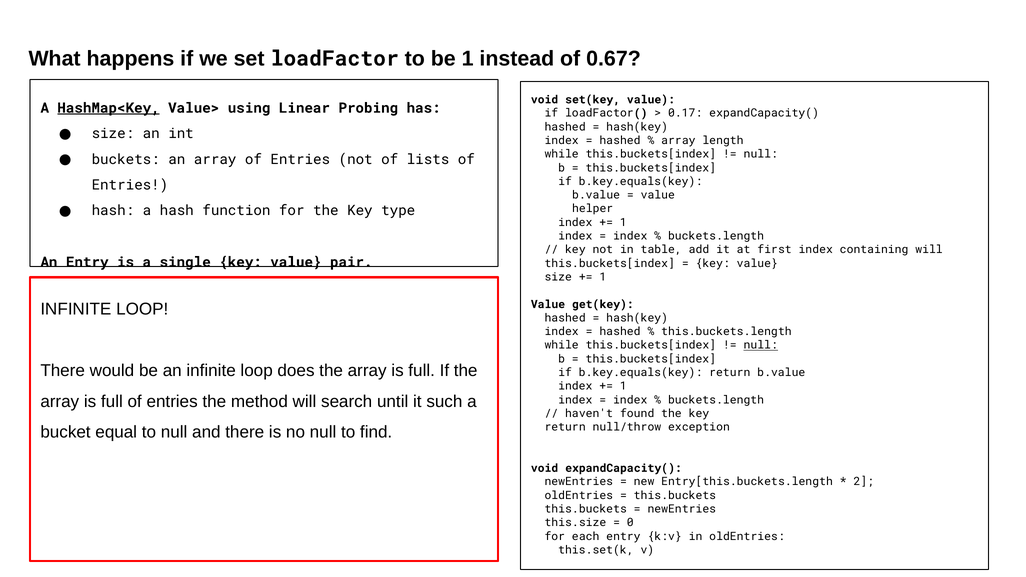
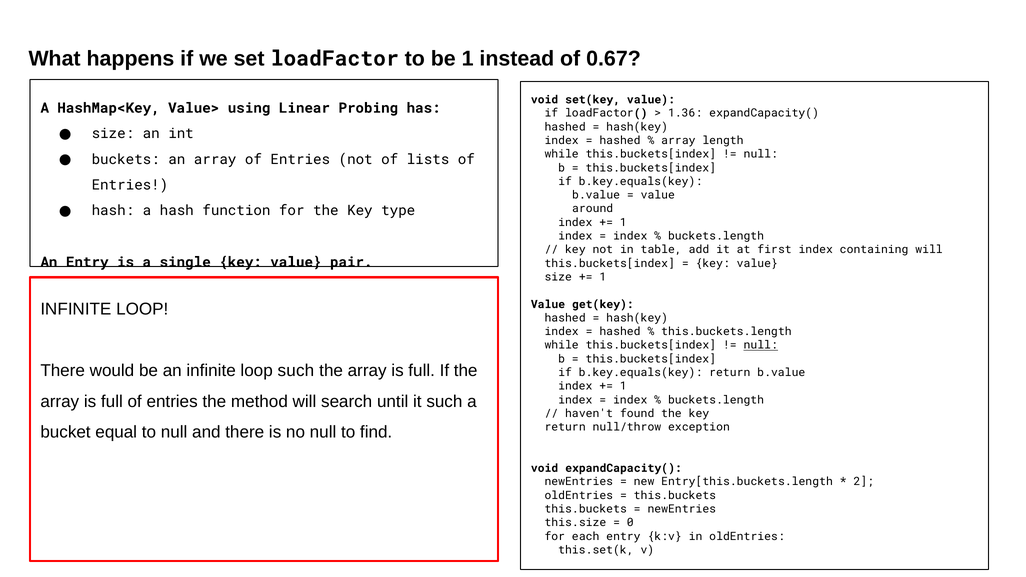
HashMap<Key underline: present -> none
0.17: 0.17 -> 1.36
helper: helper -> around
loop does: does -> such
